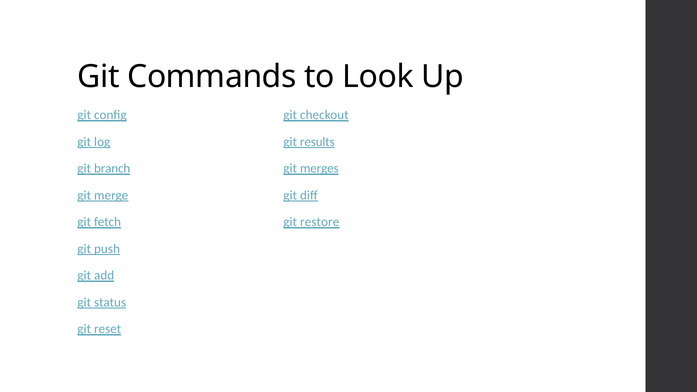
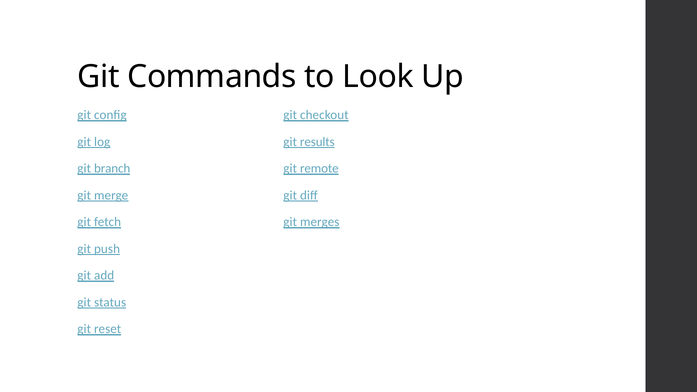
merges: merges -> remote
restore: restore -> merges
